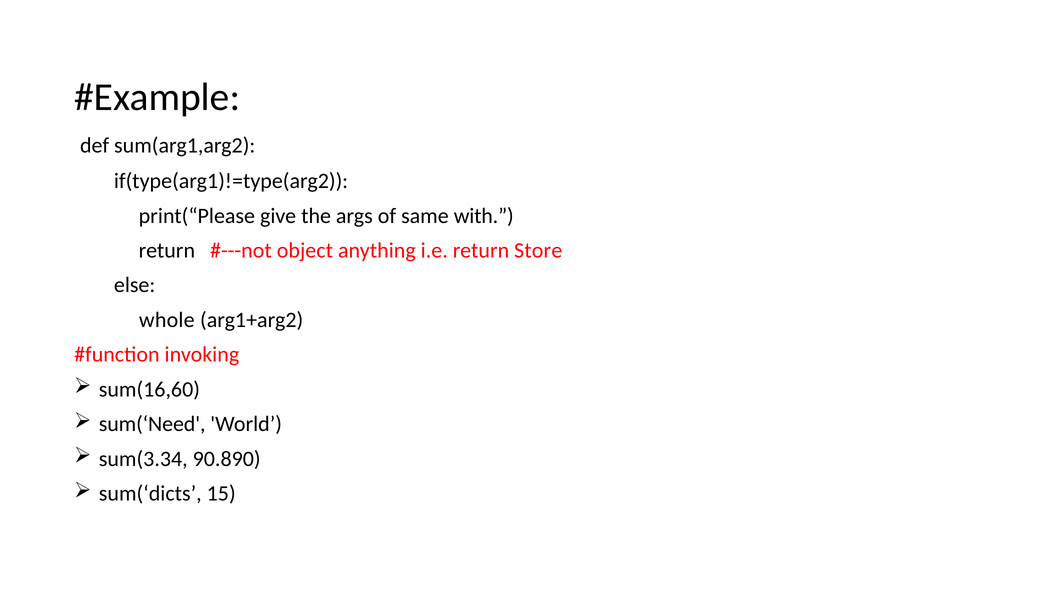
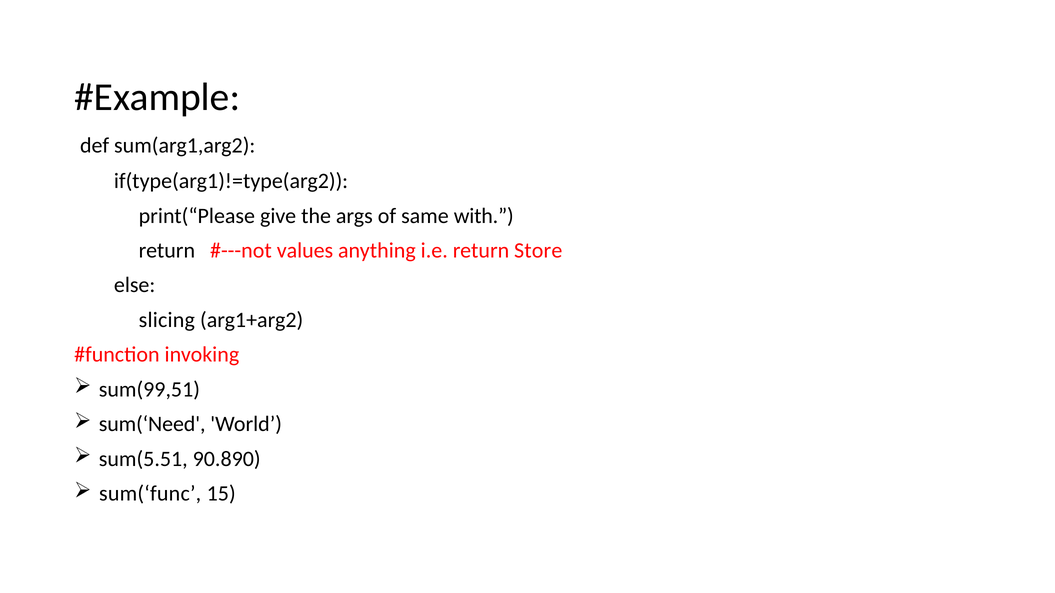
object: object -> values
whole: whole -> slicing
sum(16,60: sum(16,60 -> sum(99,51
sum(3.34: sum(3.34 -> sum(5.51
sum(‘dicts: sum(‘dicts -> sum(‘func
